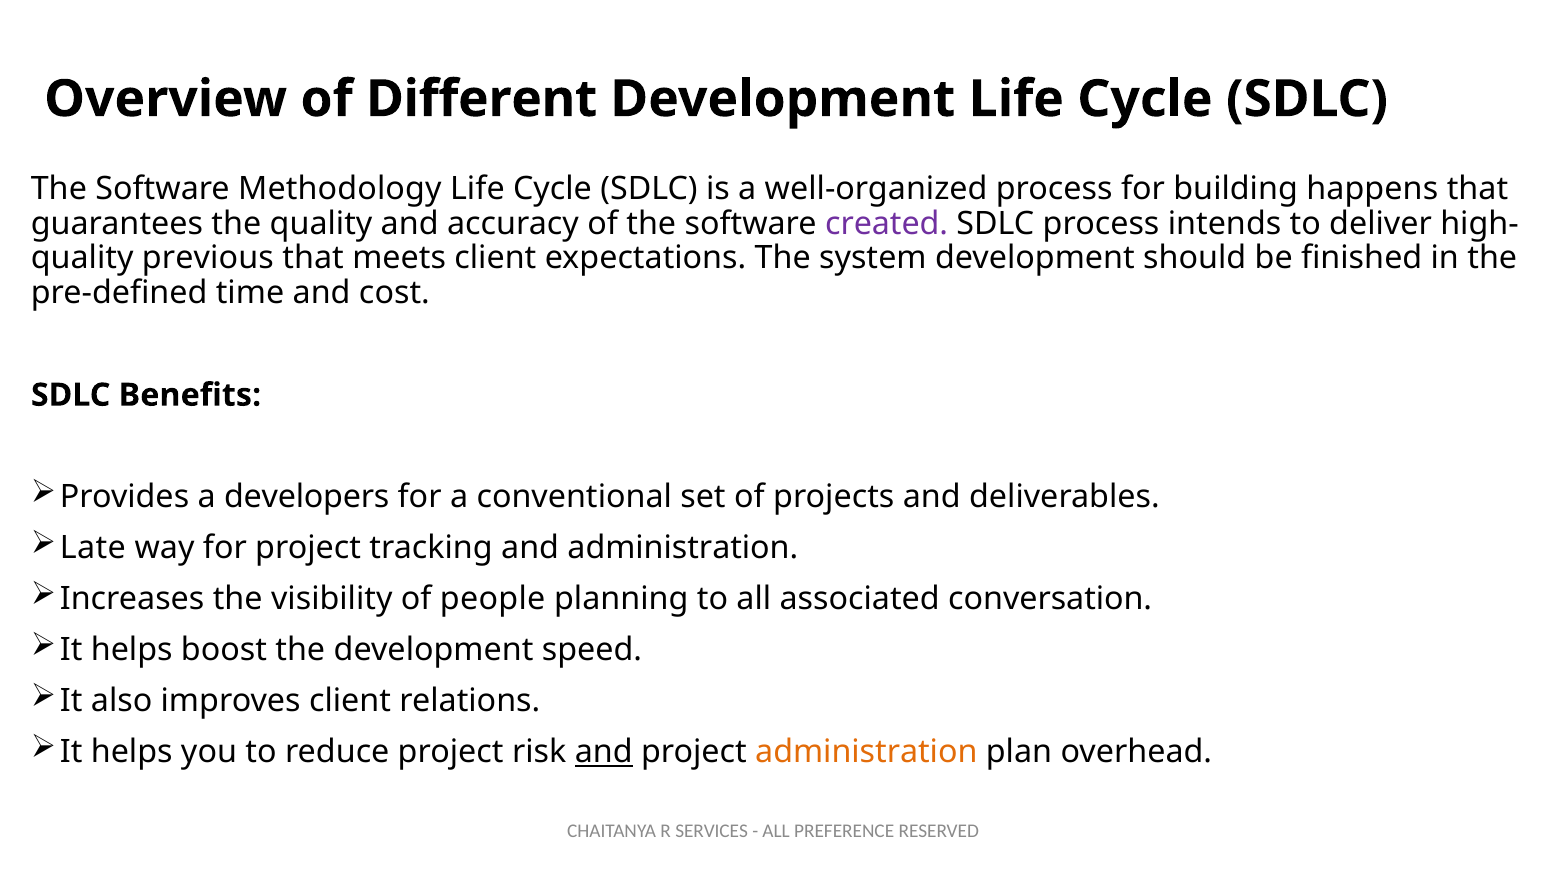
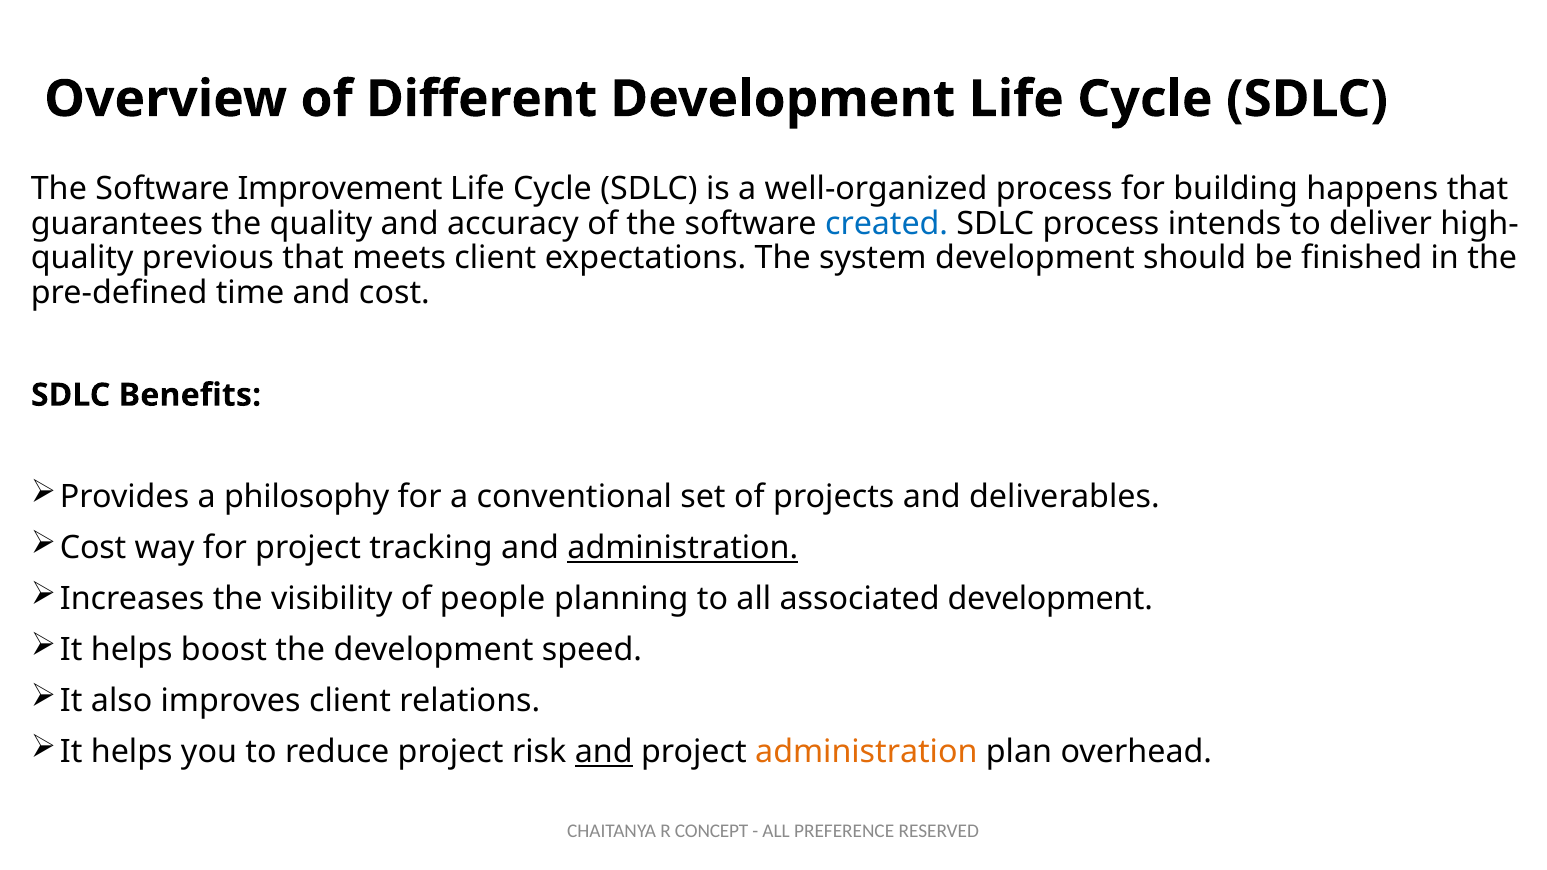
Methodology: Methodology -> Improvement
created colour: purple -> blue
developers: developers -> philosophy
Late at (93, 548): Late -> Cost
administration at (683, 548) underline: none -> present
associated conversation: conversation -> development
SERVICES: SERVICES -> CONCEPT
